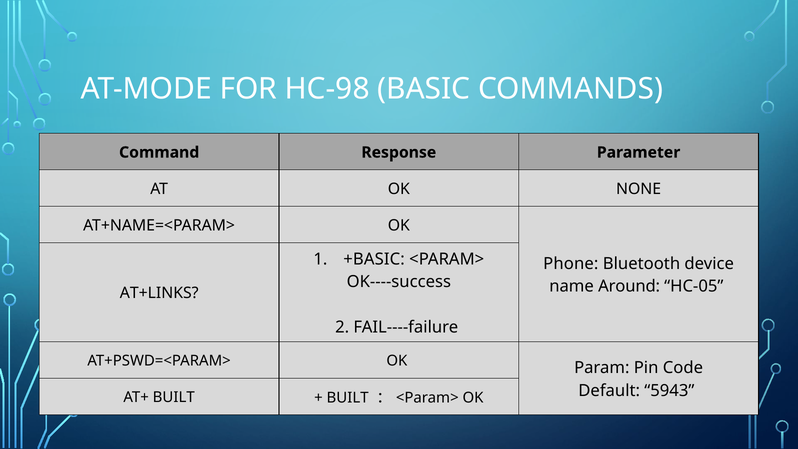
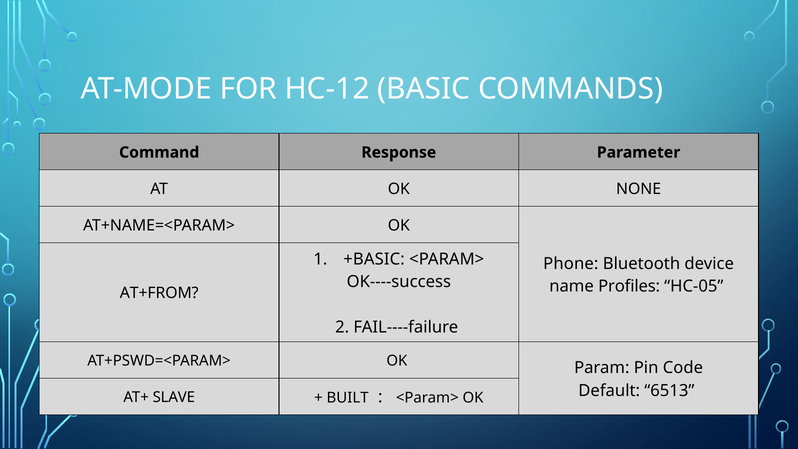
HC-98: HC-98 -> HC-12
Around: Around -> Profiles
AT+LINKS: AT+LINKS -> AT+FROM
5943: 5943 -> 6513
AT+ BUILT: BUILT -> SLAVE
